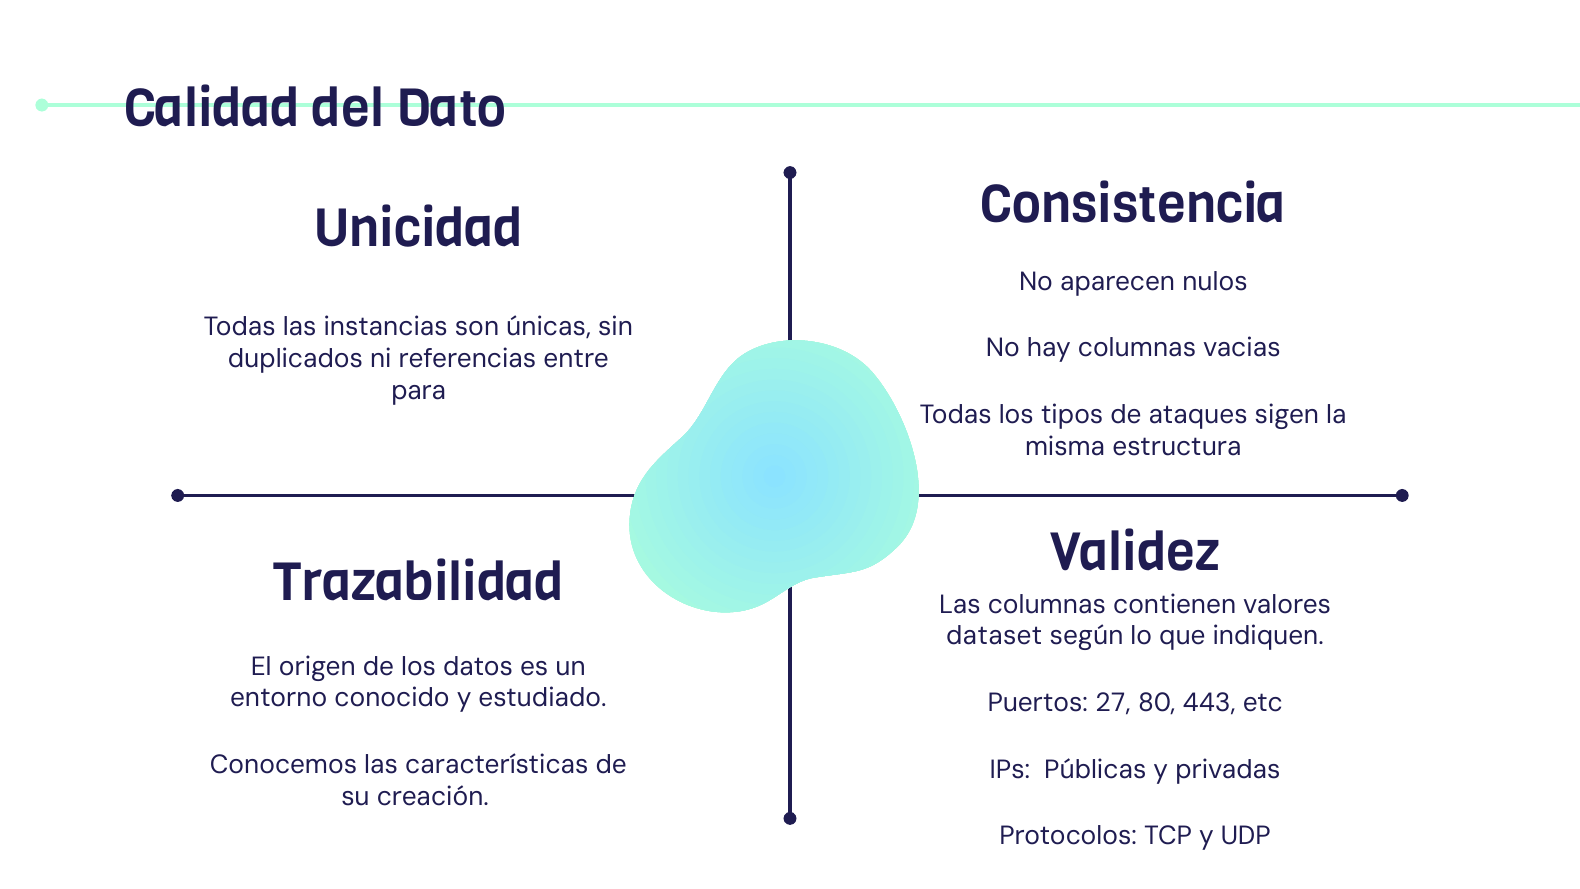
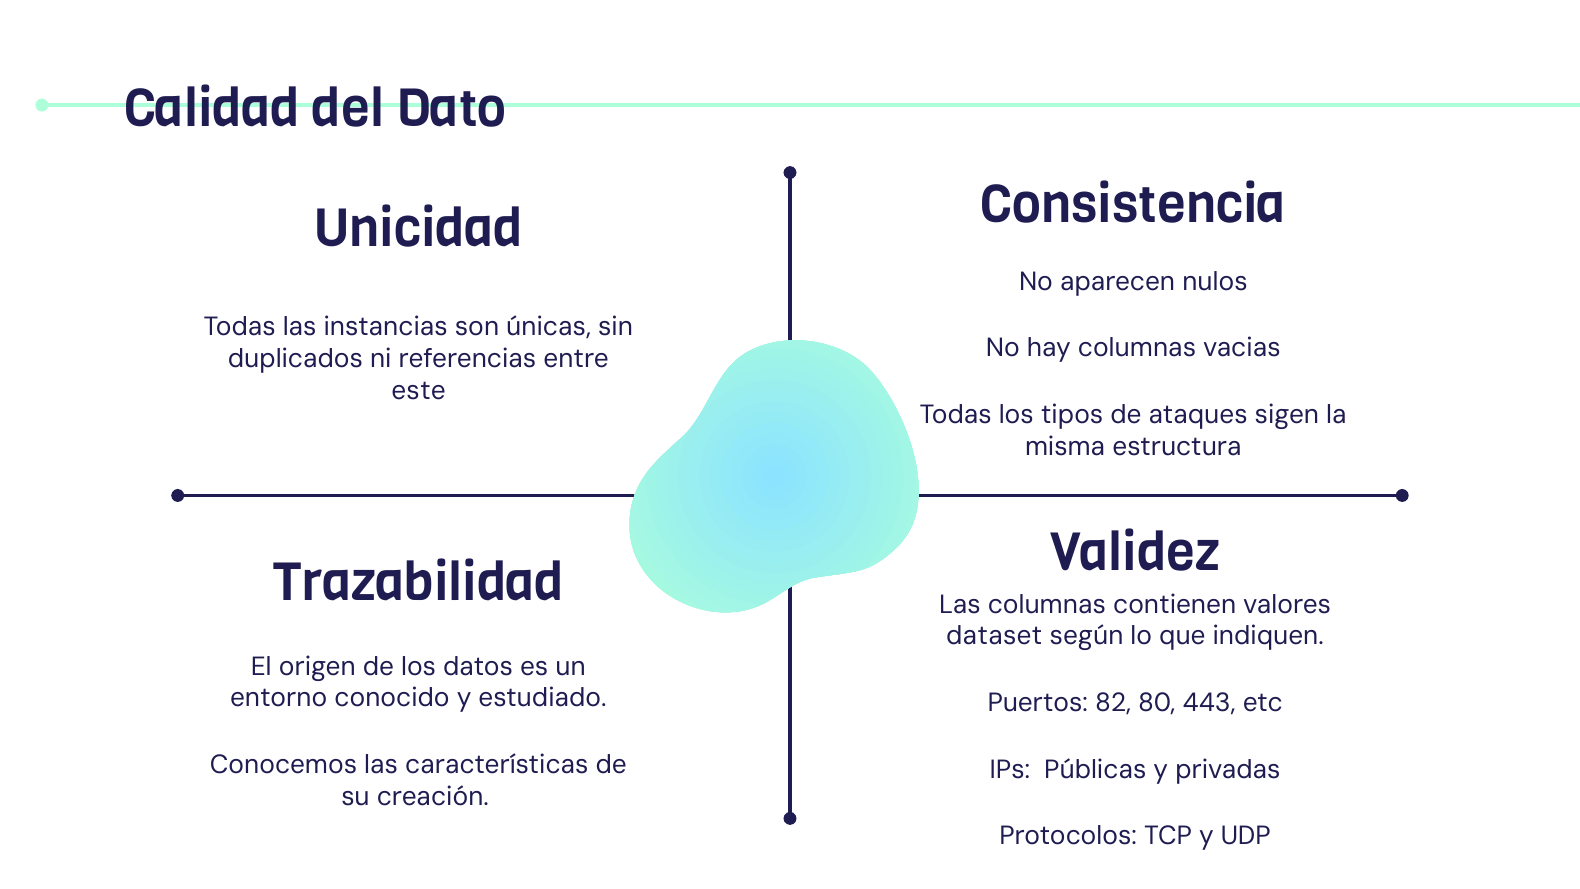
para: para -> este
27: 27 -> 82
